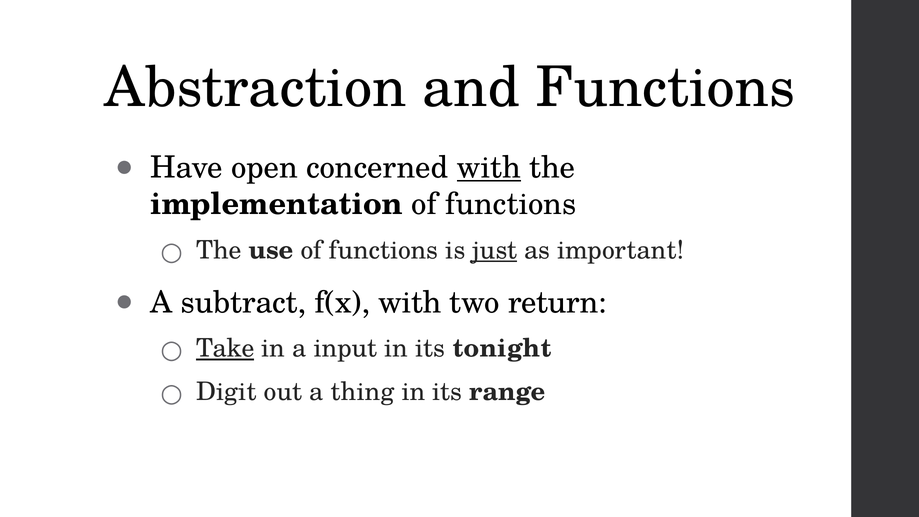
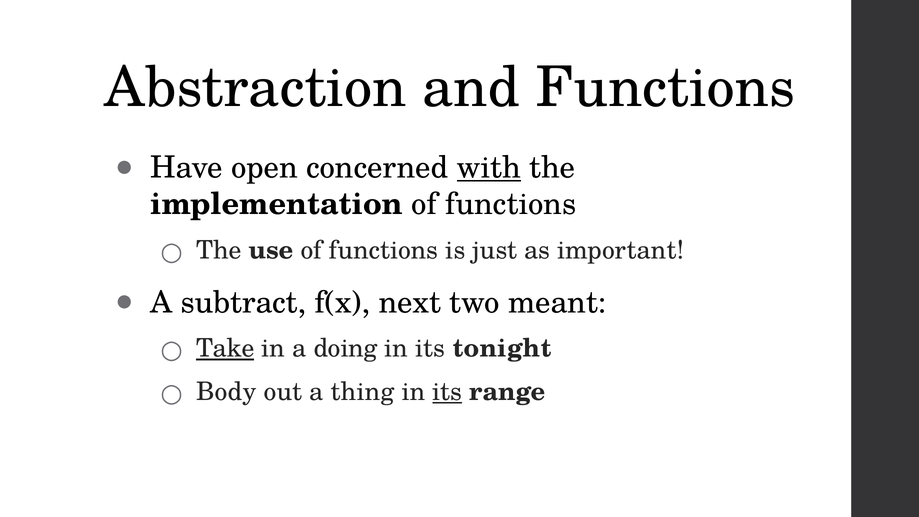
just underline: present -> none
f(x with: with -> next
return: return -> meant
input: input -> doing
Digit: Digit -> Body
its at (447, 392) underline: none -> present
